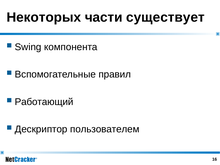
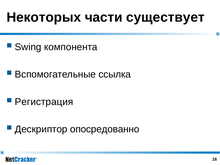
правил: правил -> ссылка
Работающий: Работающий -> Регистрация
пользователем: пользователем -> опосредованно
